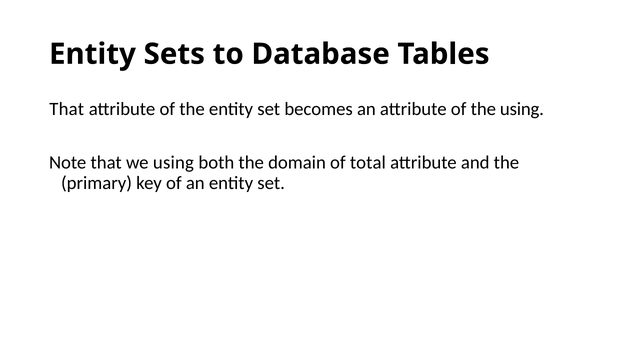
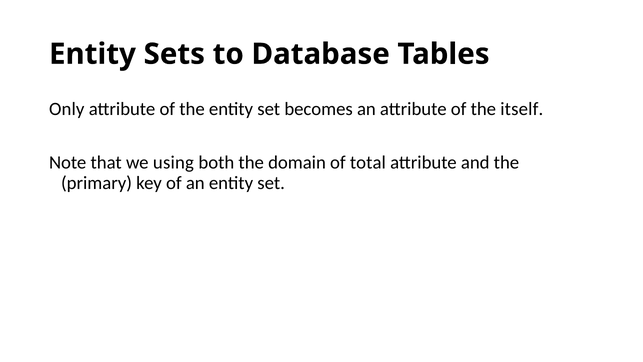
That at (67, 109): That -> Only
the using: using -> itself
